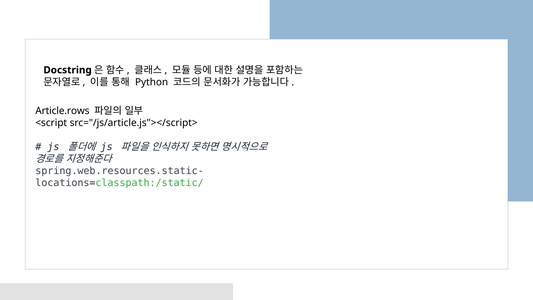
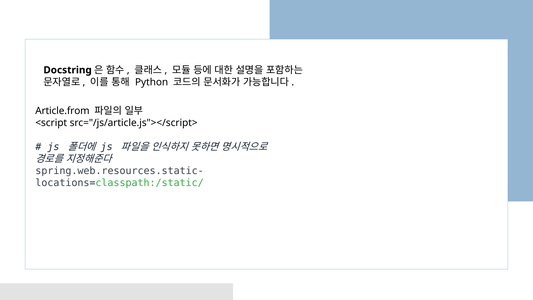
Article.rows: Article.rows -> Article.from
